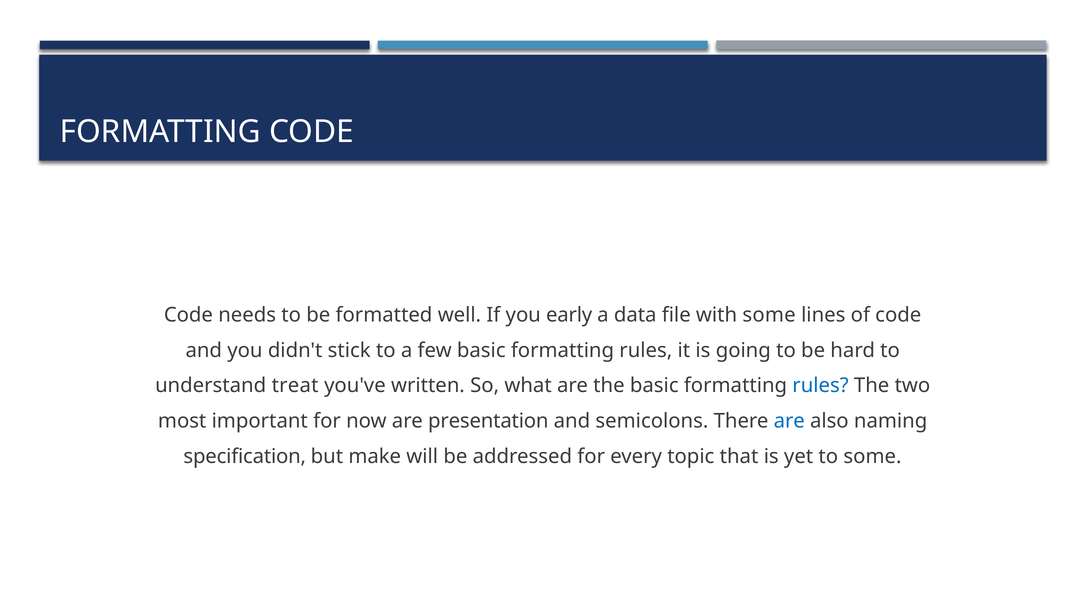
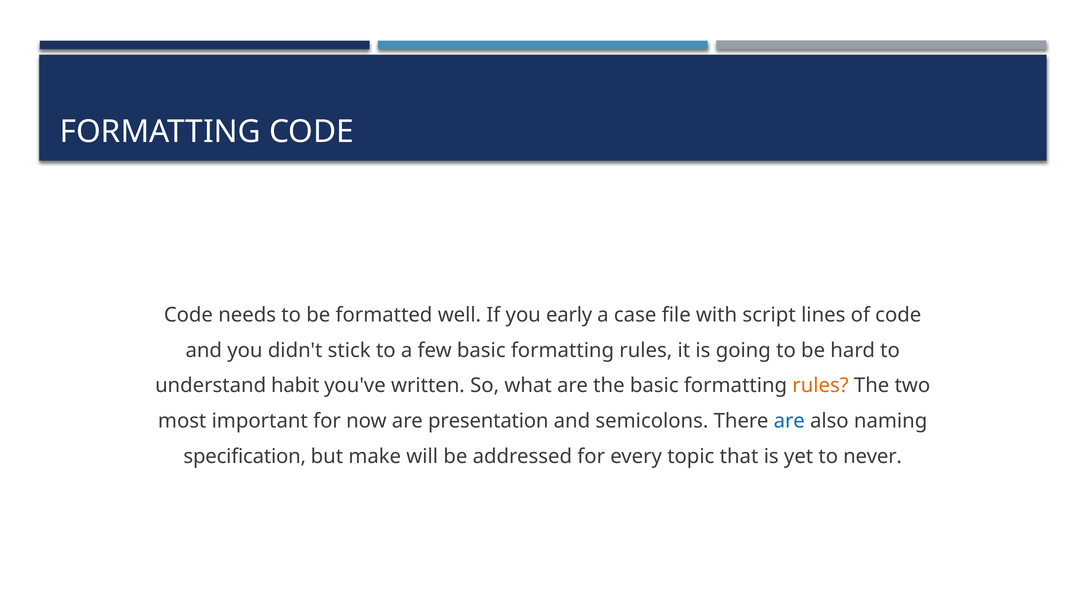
data: data -> case
with some: some -> script
treat: treat -> habit
rules at (821, 386) colour: blue -> orange
to some: some -> never
